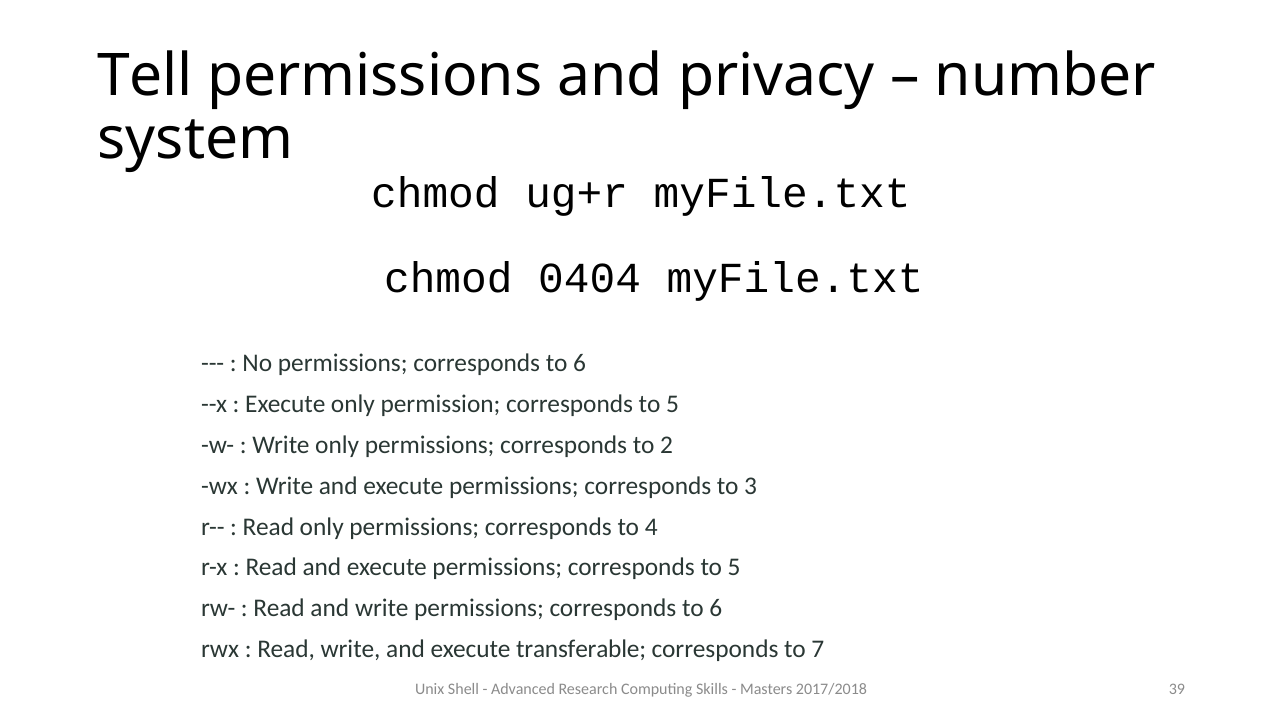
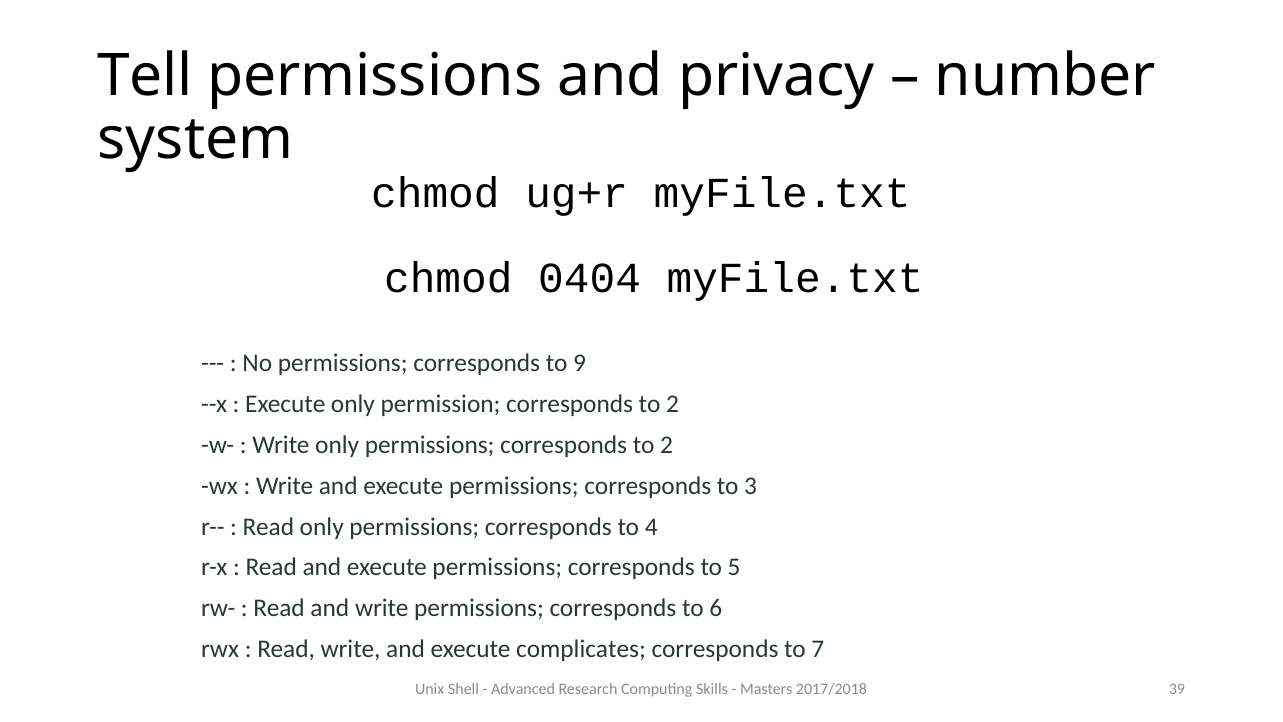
6 at (580, 363): 6 -> 9
permission corresponds to 5: 5 -> 2
transferable: transferable -> complicates
